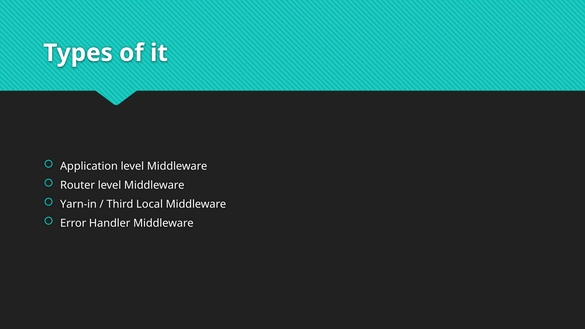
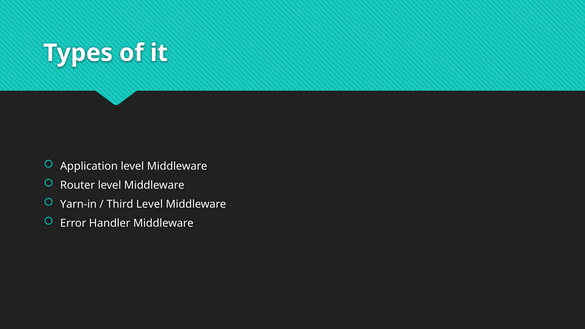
Third Local: Local -> Level
